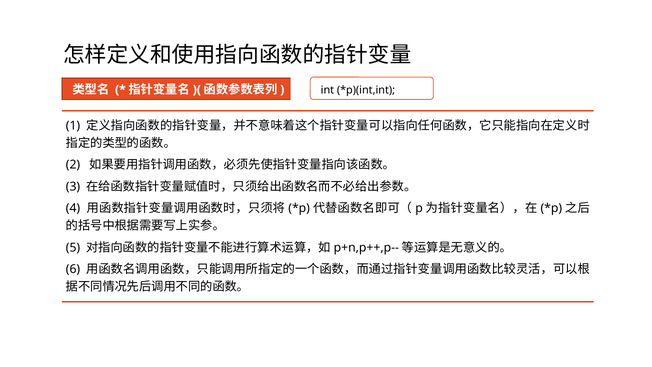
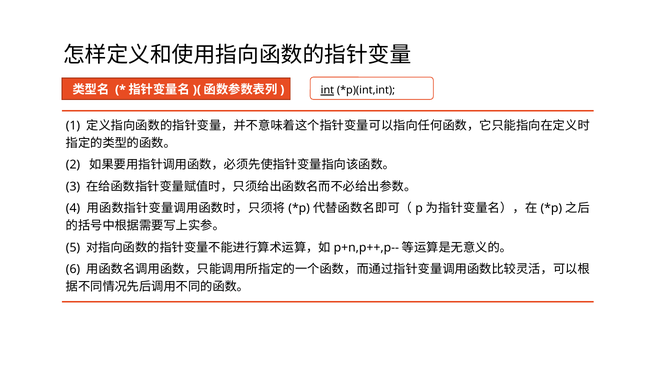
int underline: none -> present
